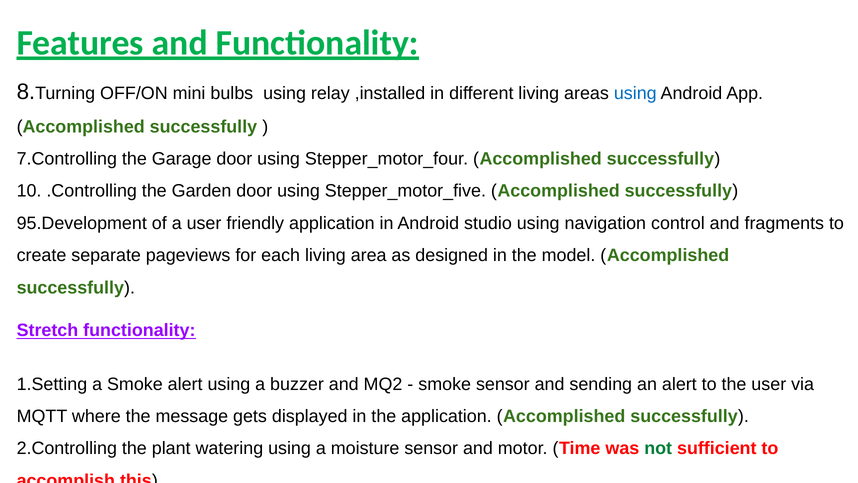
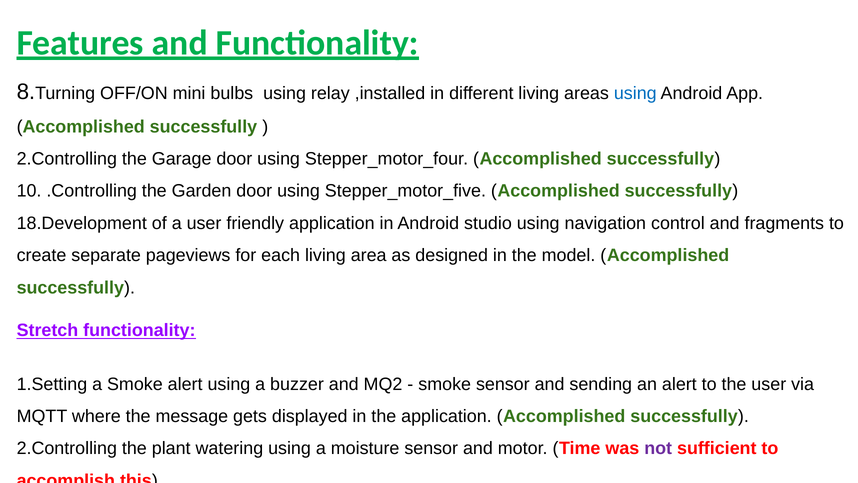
7.Controlling at (67, 159): 7.Controlling -> 2.Controlling
95.Development: 95.Development -> 18.Development
not colour: green -> purple
